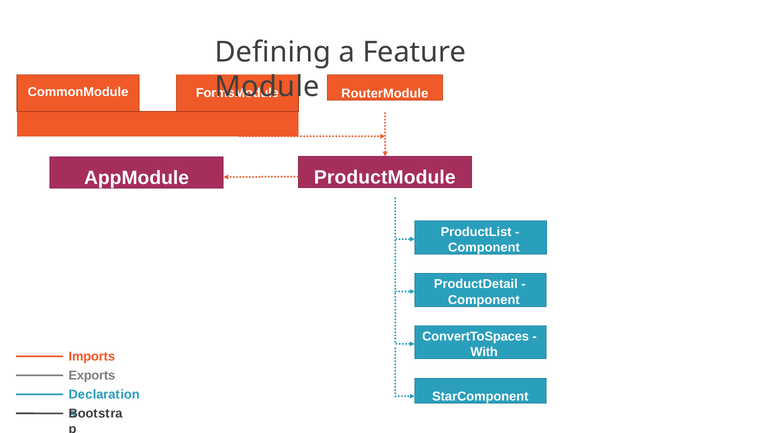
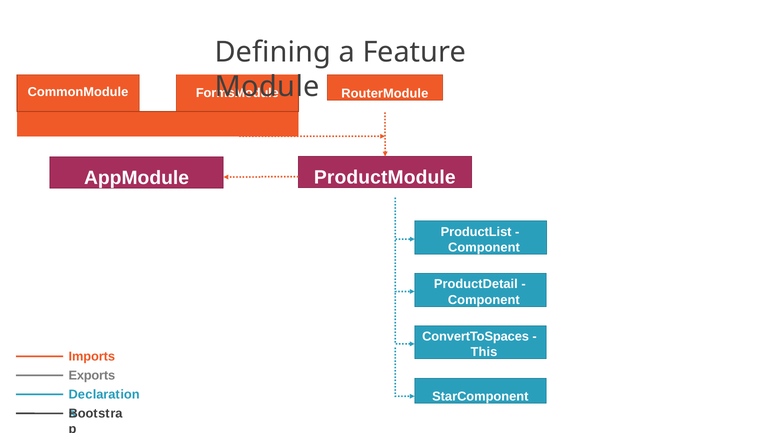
With: With -> This
